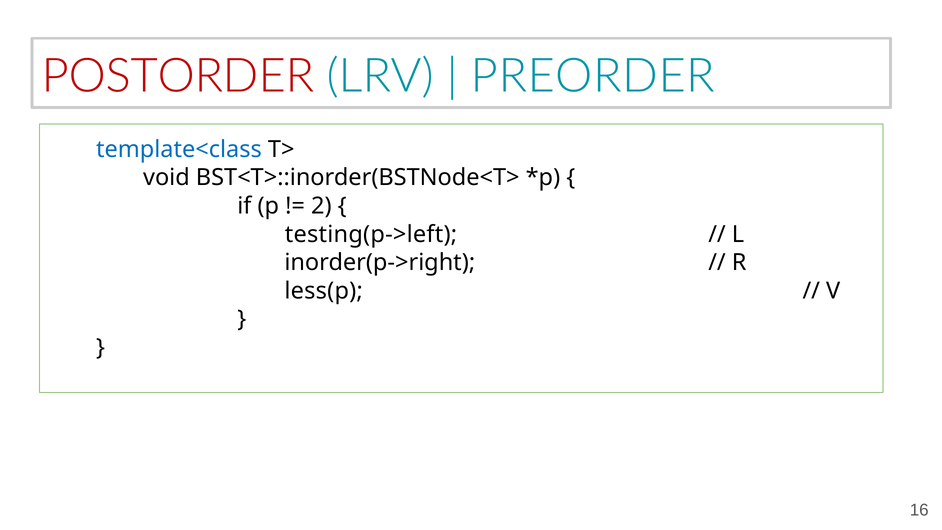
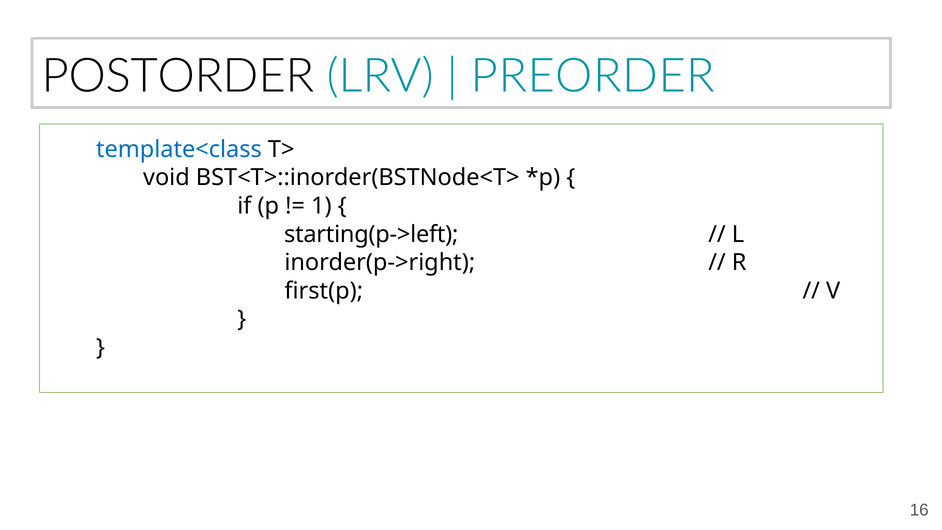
POSTORDER colour: red -> black
2: 2 -> 1
testing(p->left: testing(p->left -> starting(p->left
less(p: less(p -> first(p
